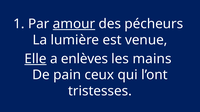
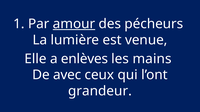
Elle underline: present -> none
pain: pain -> avec
tristesses: tristesses -> grandeur
